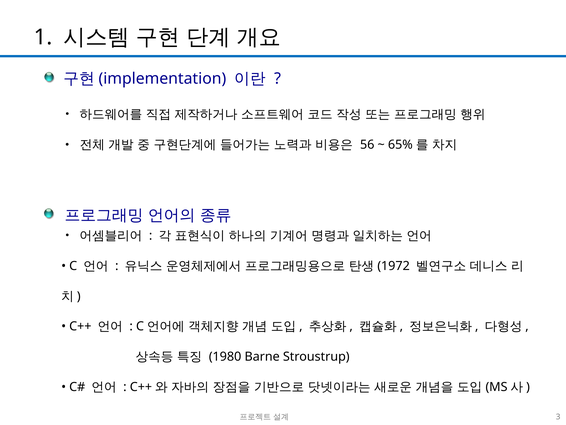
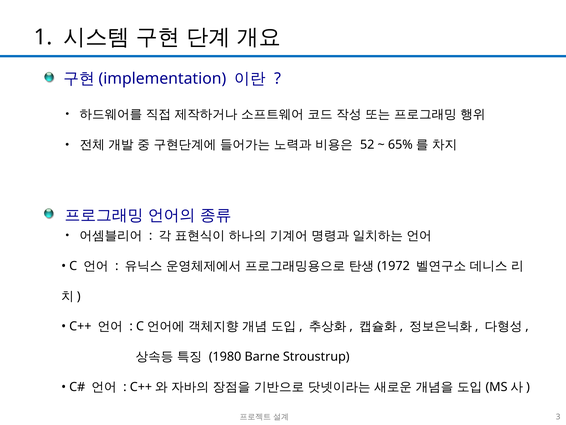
56: 56 -> 52
